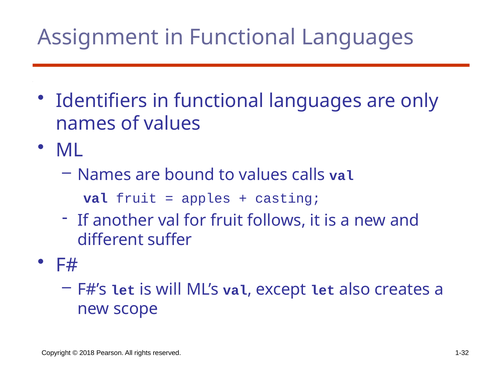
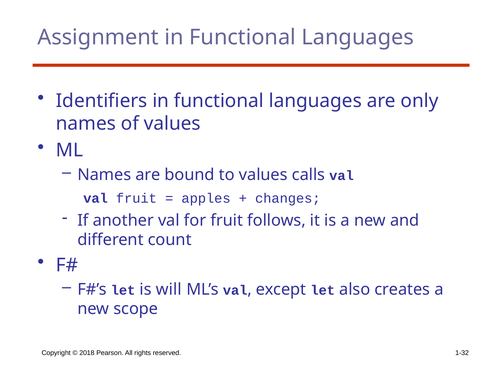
casting: casting -> changes
suffer: suffer -> count
